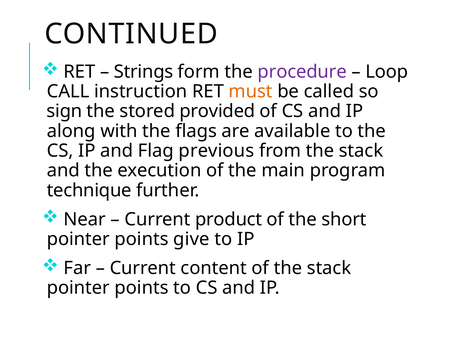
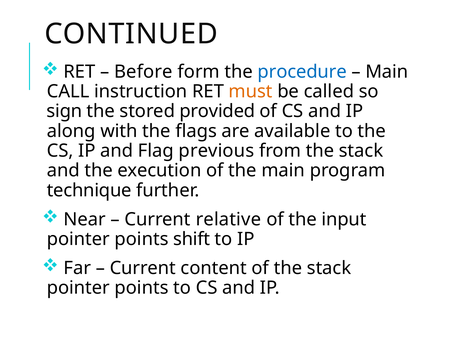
Strings: Strings -> Before
procedure colour: purple -> blue
Loop at (387, 72): Loop -> Main
product: product -> relative
short: short -> input
give: give -> shift
